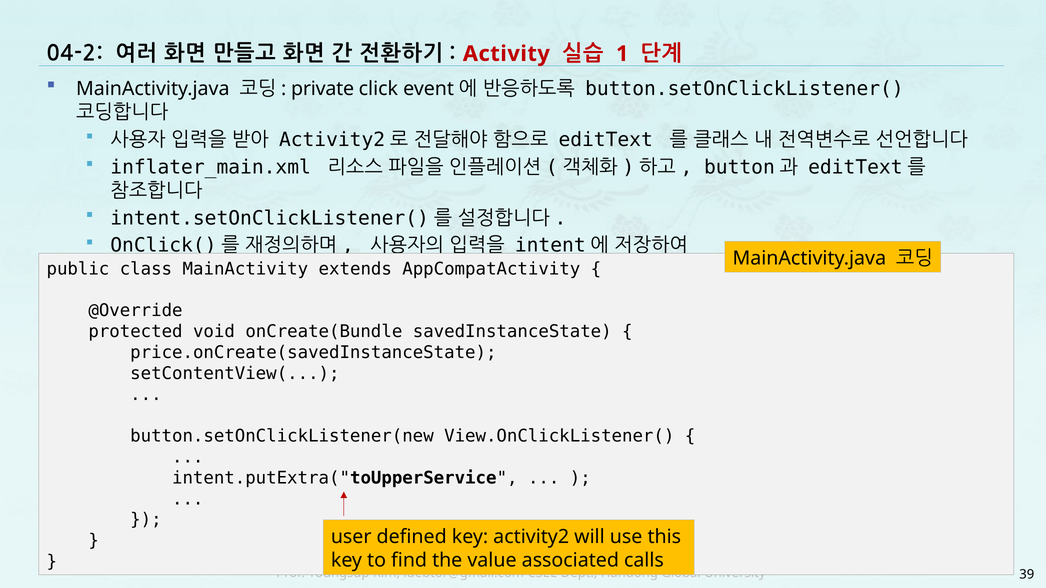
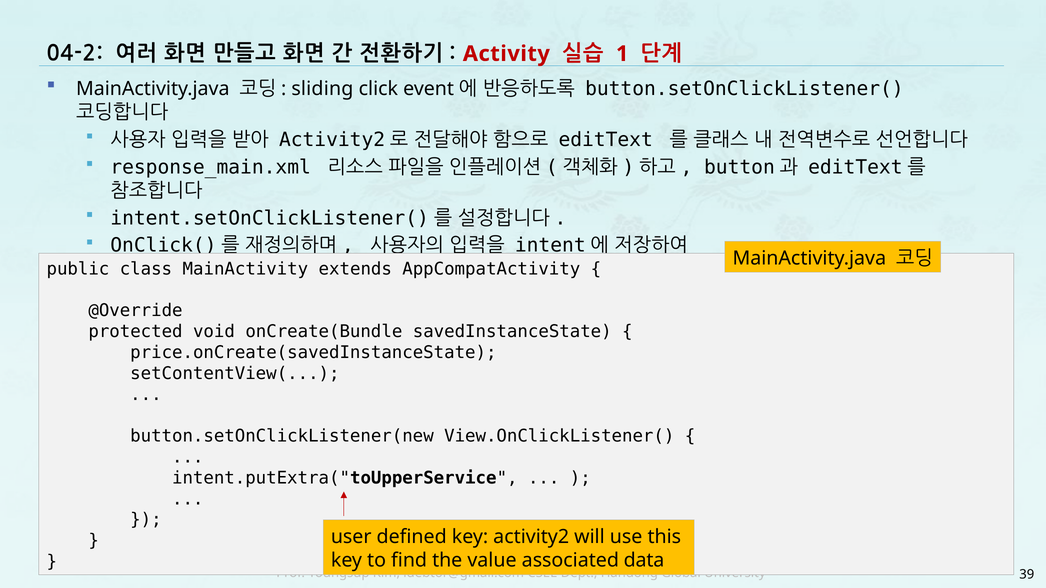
private: private -> sliding
inflater_main.xml: inflater_main.xml -> response_main.xml
calls: calls -> data
